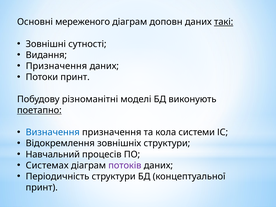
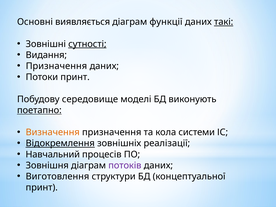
мереженого: мереженого -> виявляється
доповн: доповн -> функції
сутності underline: none -> present
різноманітні: різноманітні -> середовище
Визначення colour: blue -> orange
Відокремлення underline: none -> present
зовнішніх структури: структури -> реалізації
Системах: Системах -> Зовнішня
Періодичність: Періодичність -> Виготовлення
